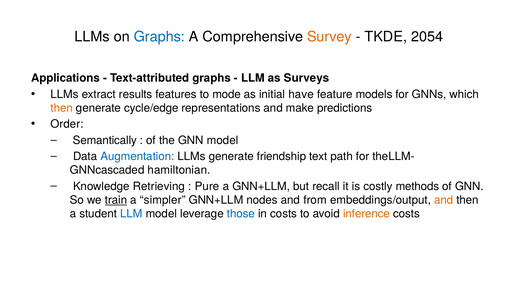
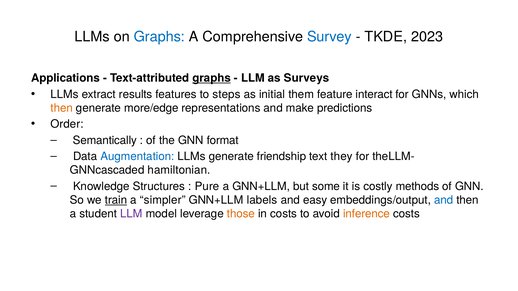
Survey colour: orange -> blue
2054: 2054 -> 2023
graphs at (212, 78) underline: none -> present
mode: mode -> steps
have: have -> them
models: models -> interact
cycle/edge: cycle/edge -> more/edge
GNN model: model -> format
path: path -> they
Retrieving: Retrieving -> Structures
recall: recall -> some
nodes: nodes -> labels
from: from -> easy
and at (444, 200) colour: orange -> blue
LLM at (131, 214) colour: blue -> purple
those colour: blue -> orange
